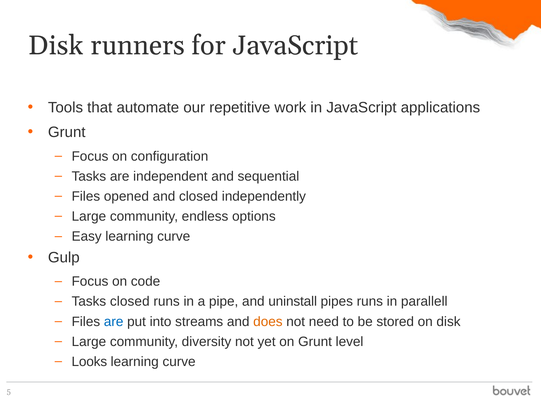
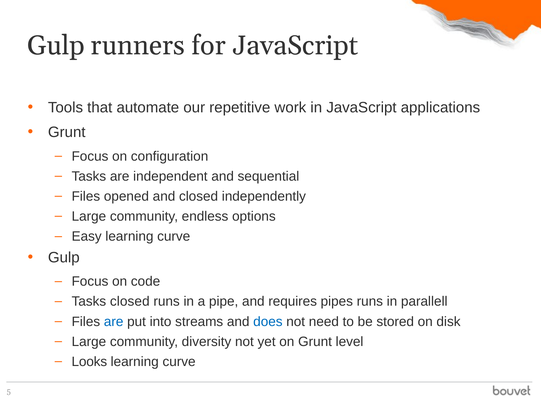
Disk at (56, 45): Disk -> Gulp
uninstall: uninstall -> requires
does colour: orange -> blue
